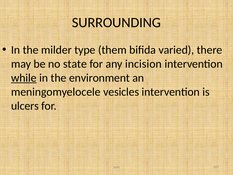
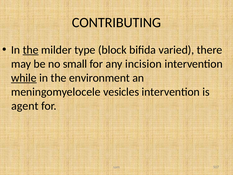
SURROUNDING: SURROUNDING -> CONTRIBUTING
the at (31, 50) underline: none -> present
them: them -> block
state: state -> small
ulcers: ulcers -> agent
